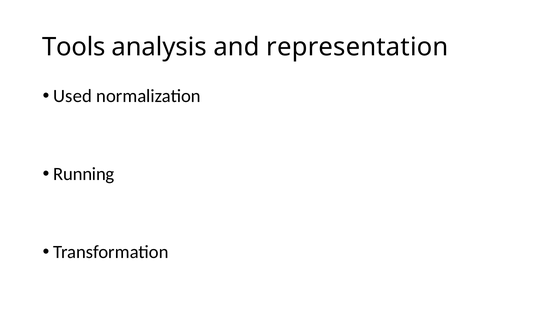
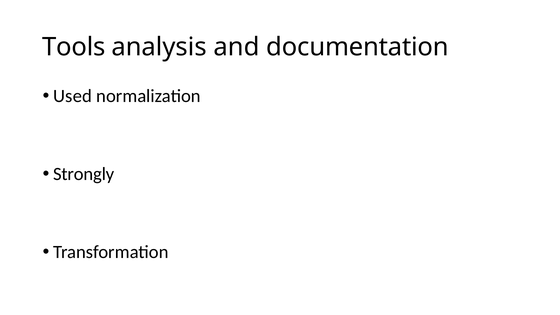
representation: representation -> documentation
Running: Running -> Strongly
